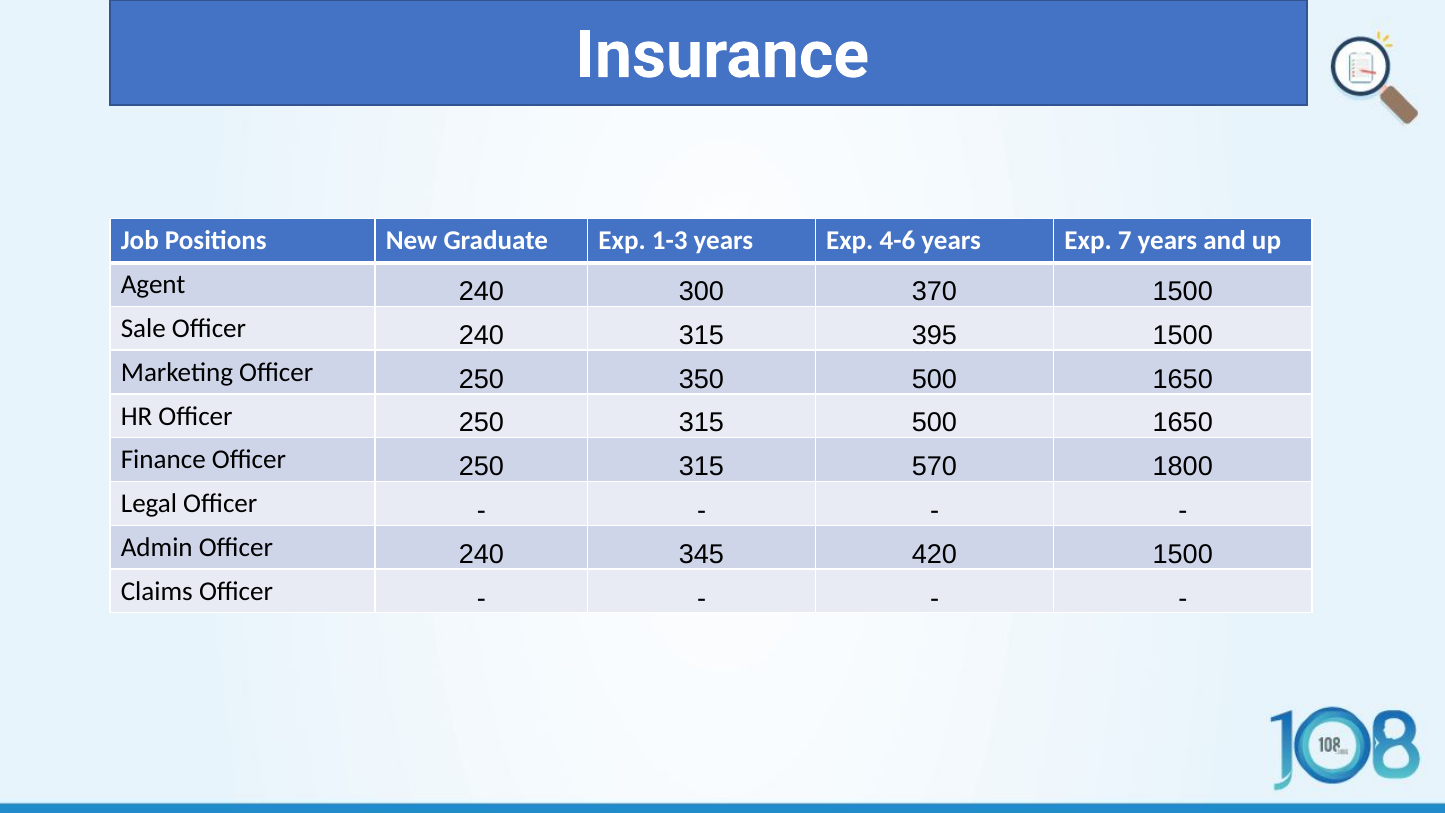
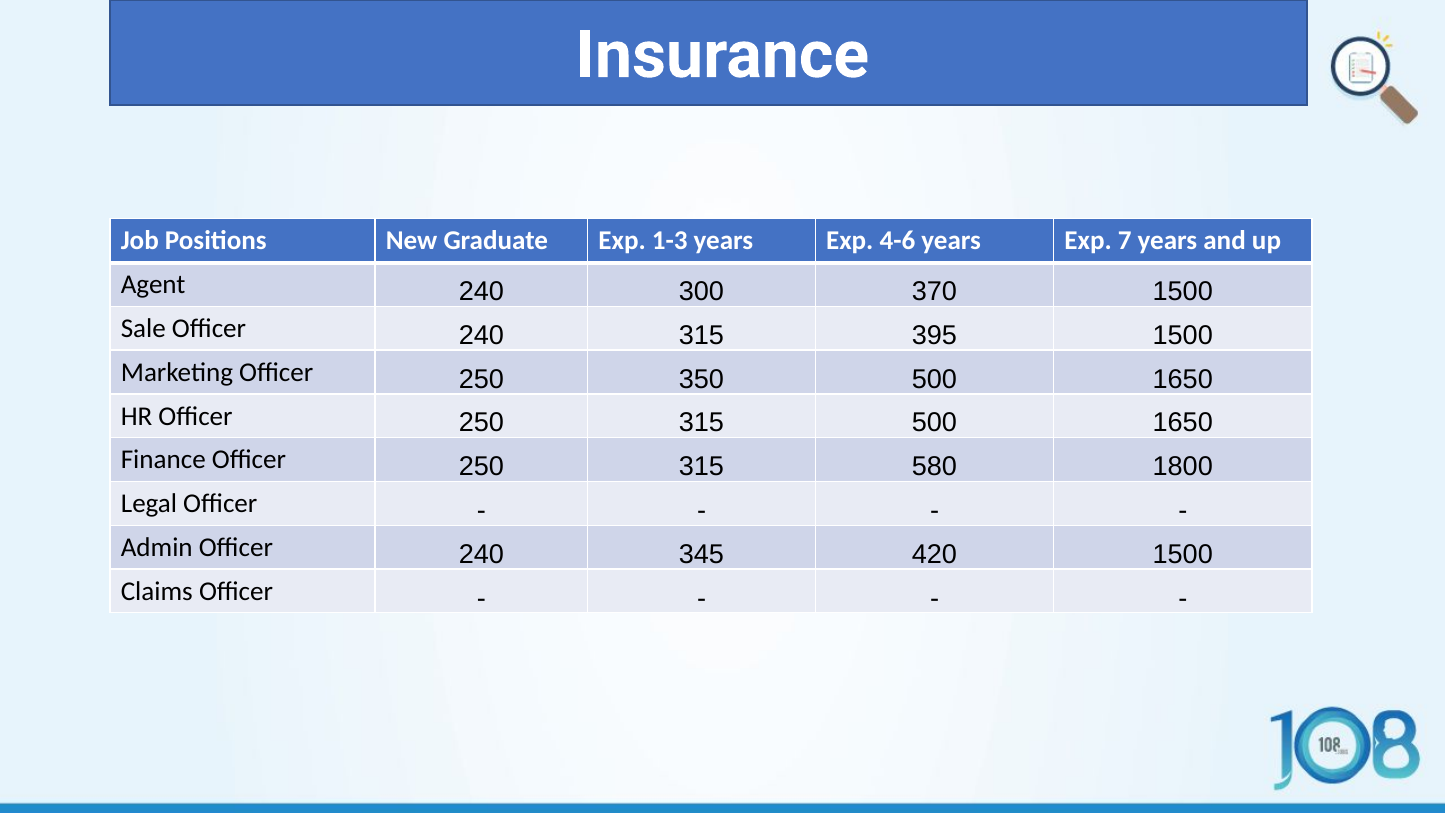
570: 570 -> 580
